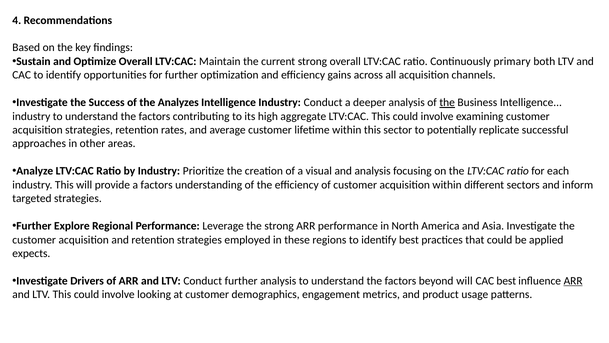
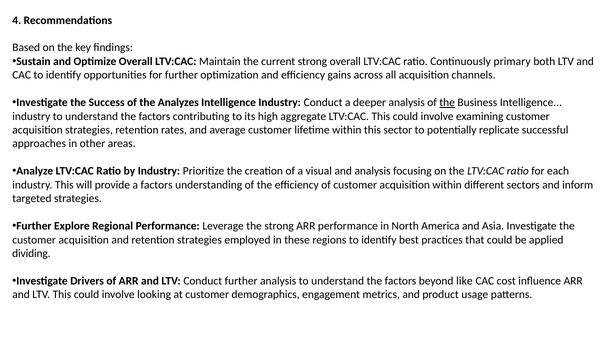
expects: expects -> dividing
beyond will: will -> like
CAC best: best -> cost
ARR at (573, 281) underline: present -> none
